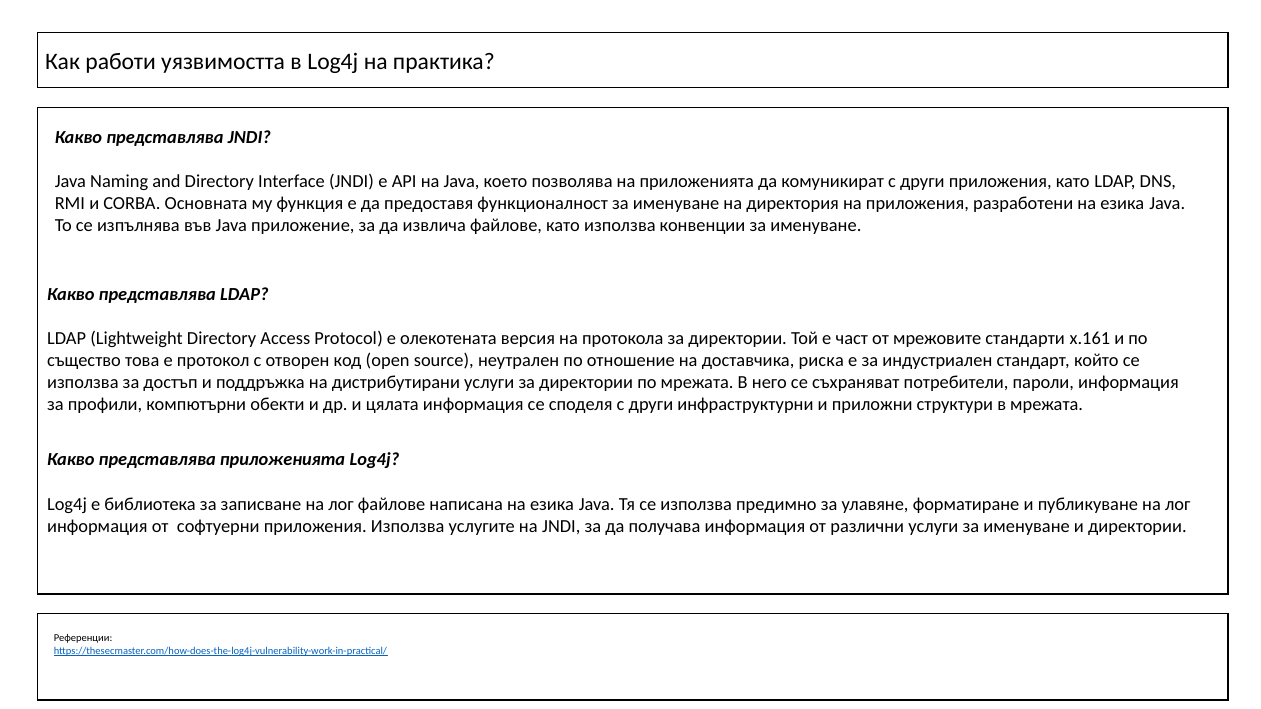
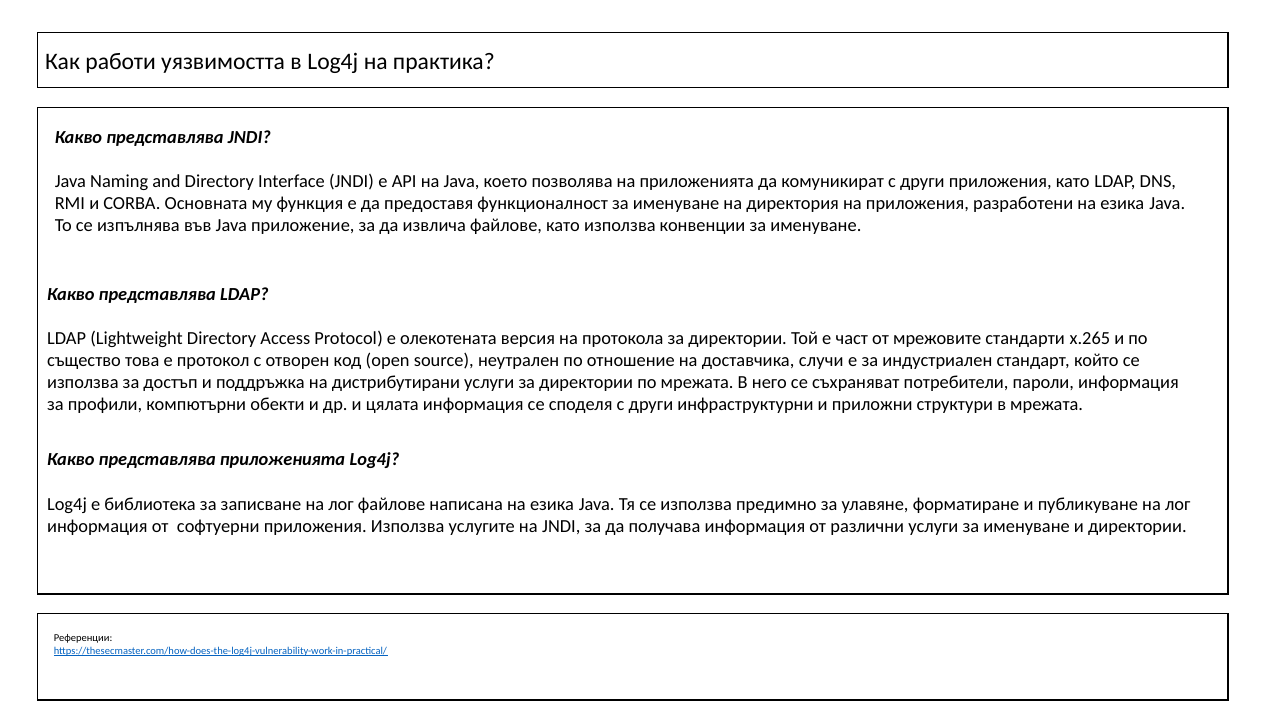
x.161: x.161 -> x.265
риска: риска -> случи
